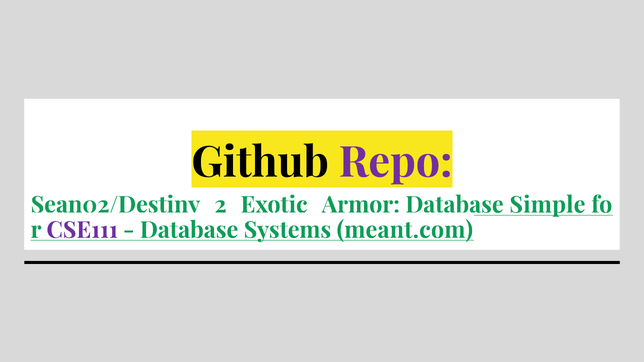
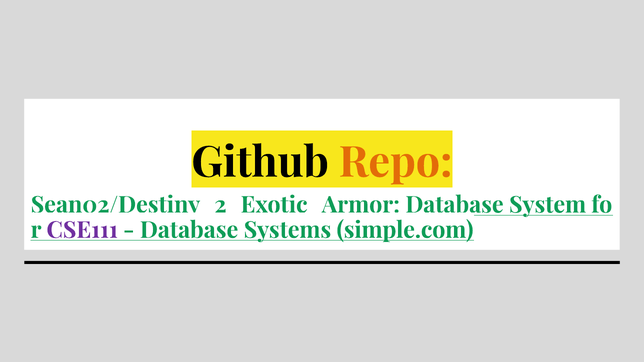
Repo colour: purple -> orange
Simple: Simple -> System
meant.com: meant.com -> simple.com
